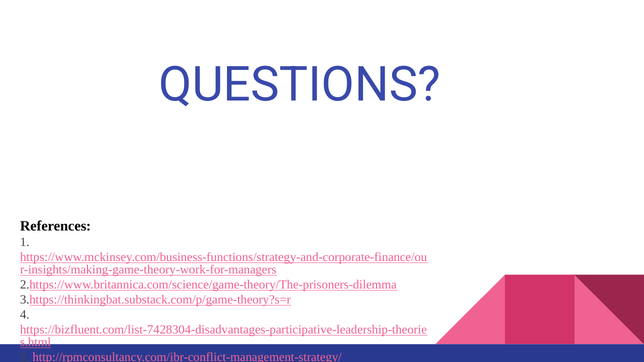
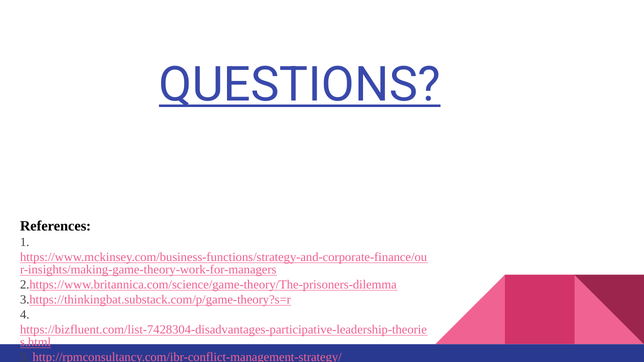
QUESTIONS underline: none -> present
